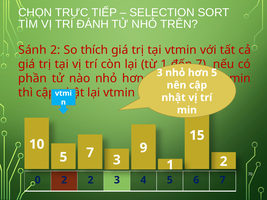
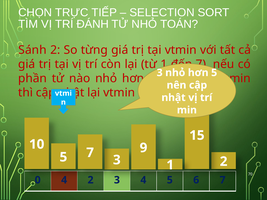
TRÊN: TRÊN -> TOÁN
thích: thích -> từng
0 2: 2 -> 4
